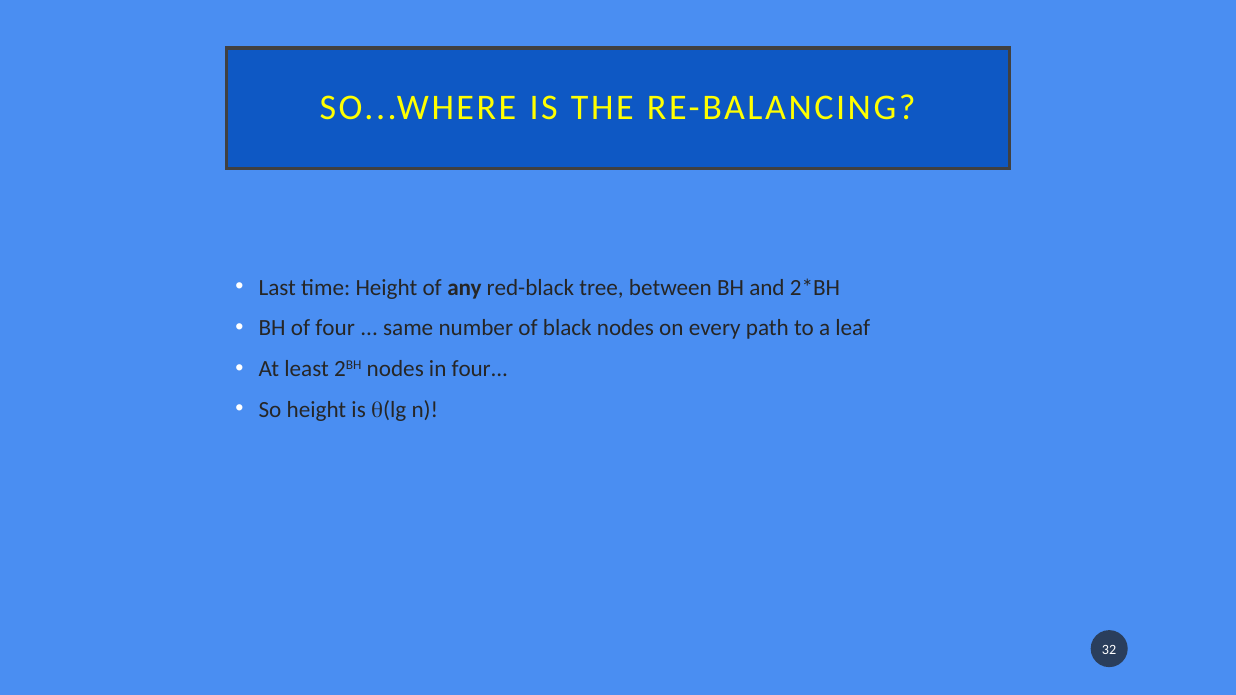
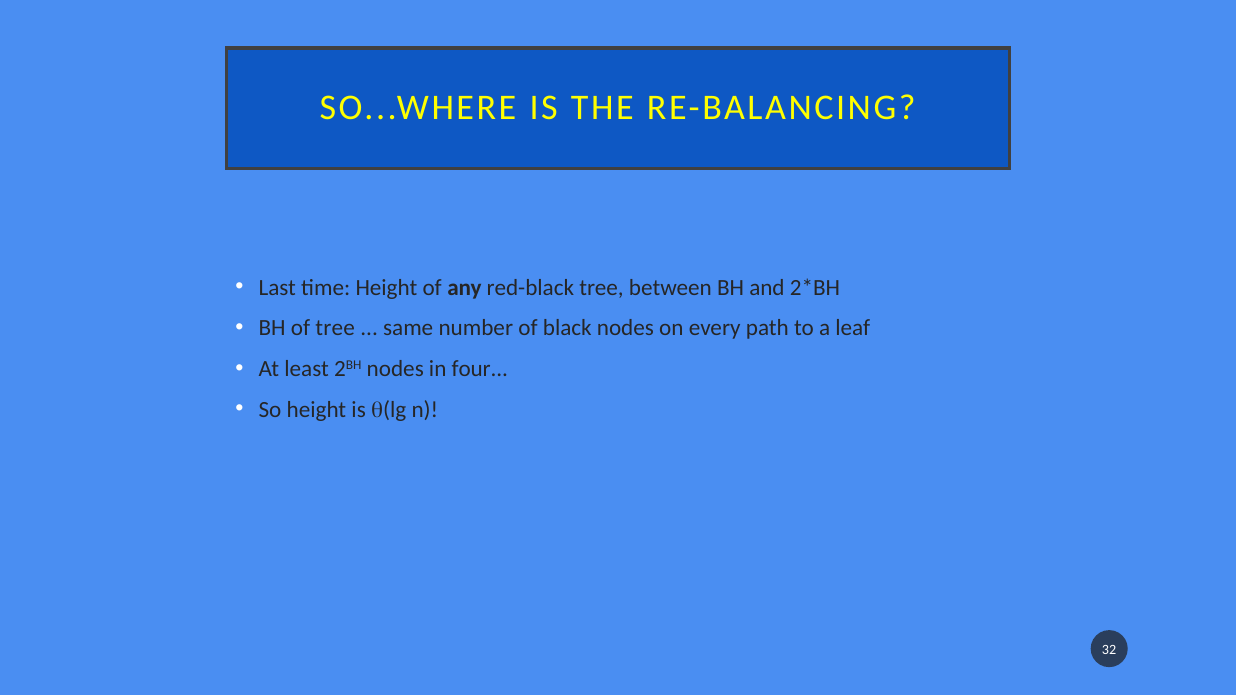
of four: four -> tree
